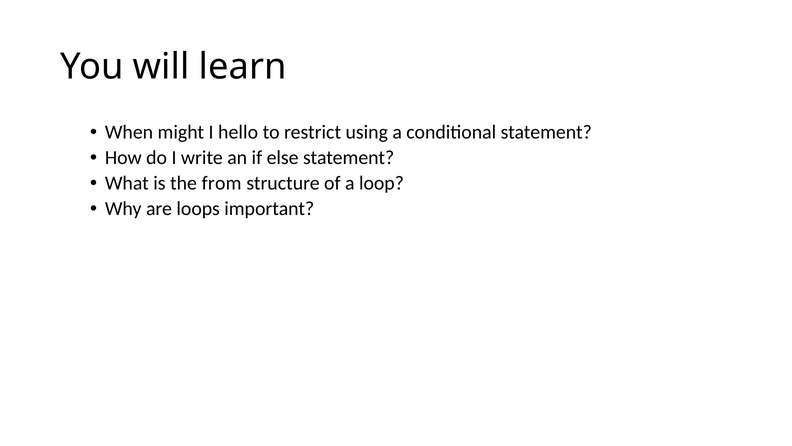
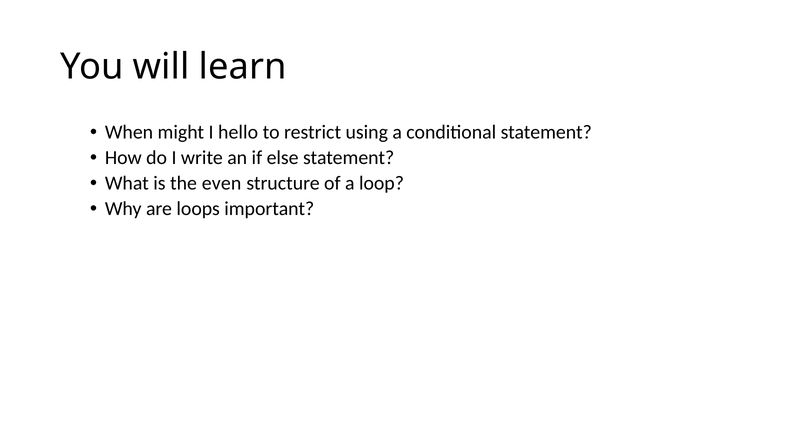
from: from -> even
